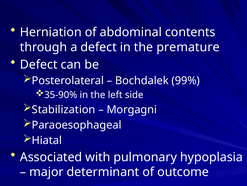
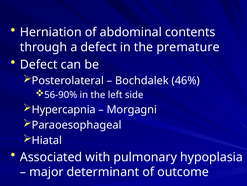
99%: 99% -> 46%
35-90%: 35-90% -> 56-90%
Stabilization: Stabilization -> Hypercapnia
